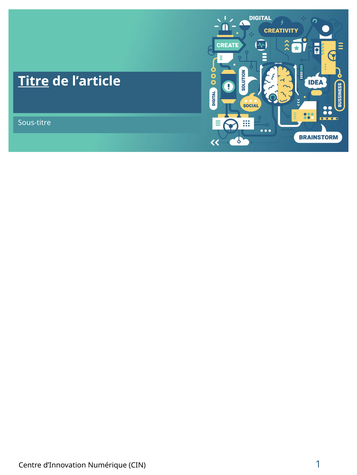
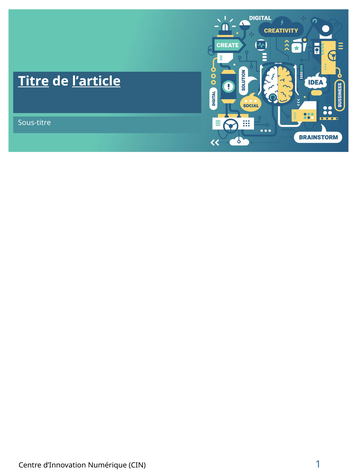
l’article underline: none -> present
